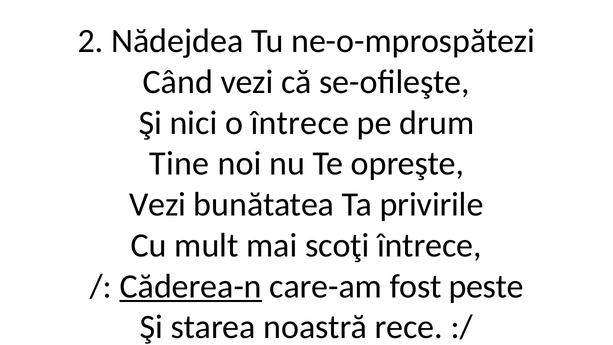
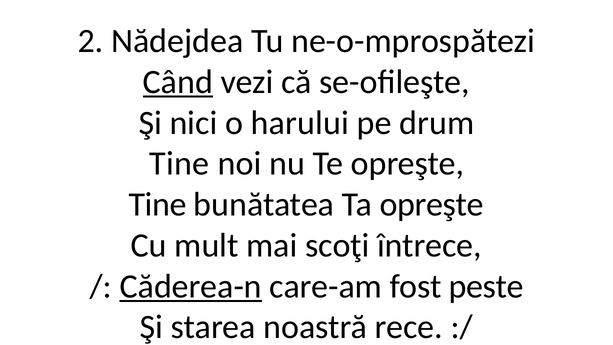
Când underline: none -> present
o întrece: întrece -> harului
Vezi at (158, 204): Vezi -> Tine
Ta privirile: privirile -> opreşte
